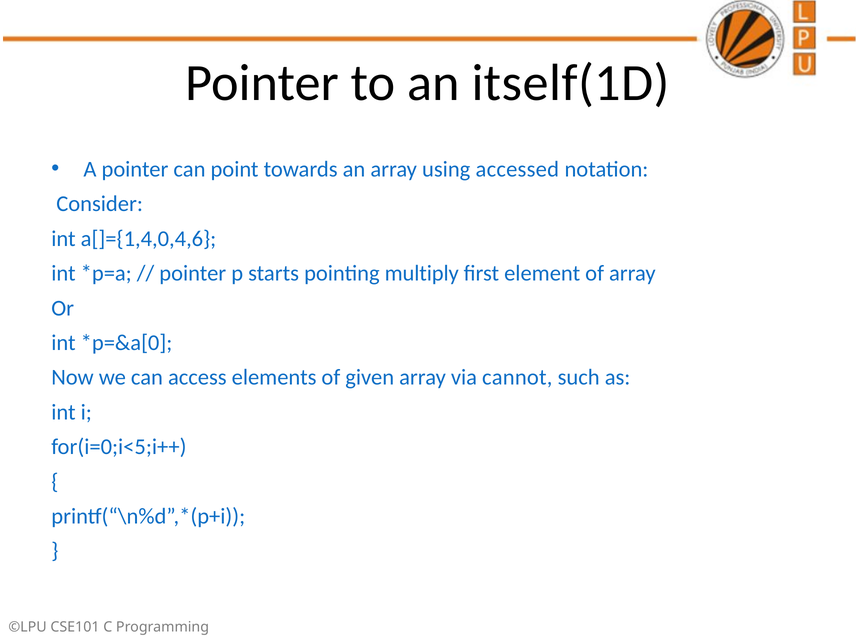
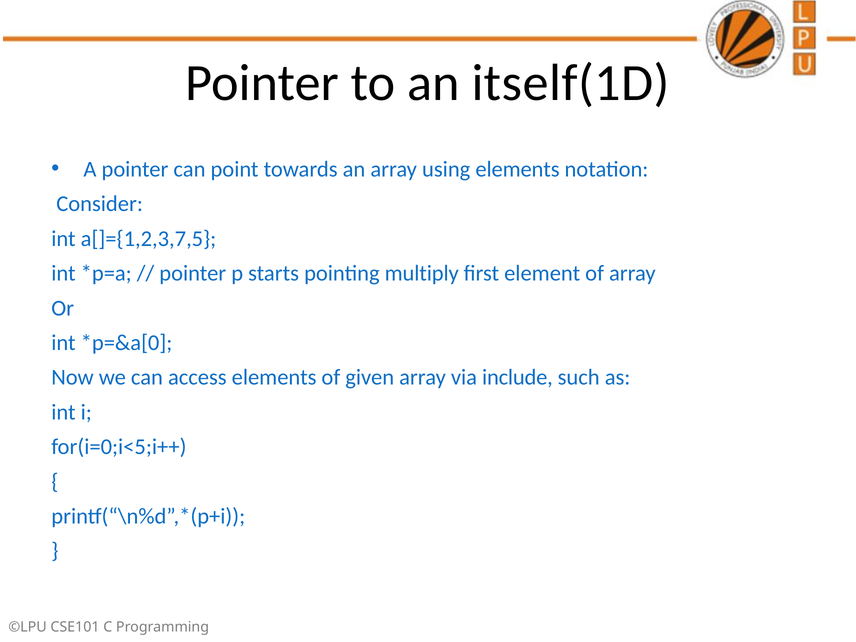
using accessed: accessed -> elements
a[]={1,4,0,4,6: a[]={1,4,0,4,6 -> a[]={1,2,3,7,5
cannot: cannot -> include
